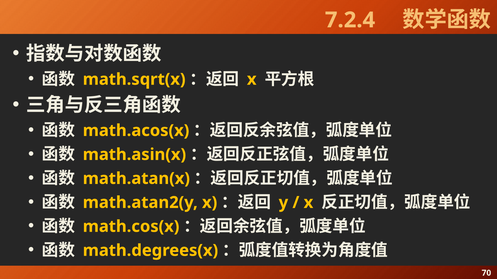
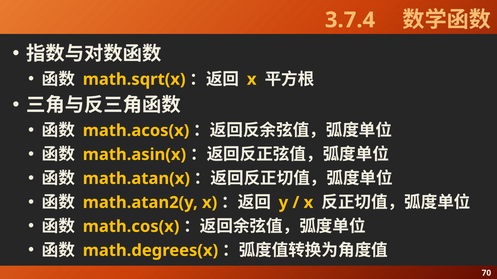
7.2.4: 7.2.4 -> 3.7.4
